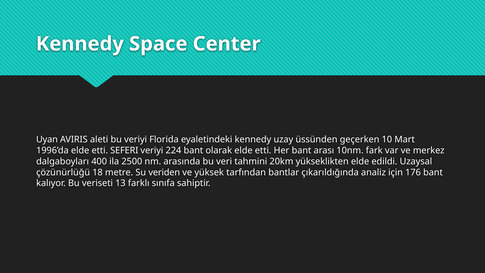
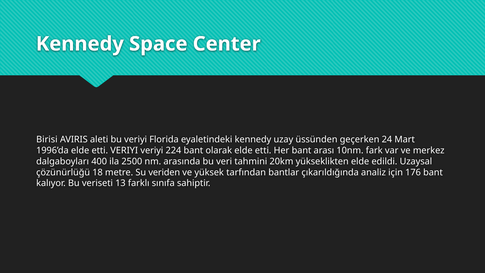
Uyan: Uyan -> Birisi
10: 10 -> 24
etti SEFERI: SEFERI -> VERIYI
